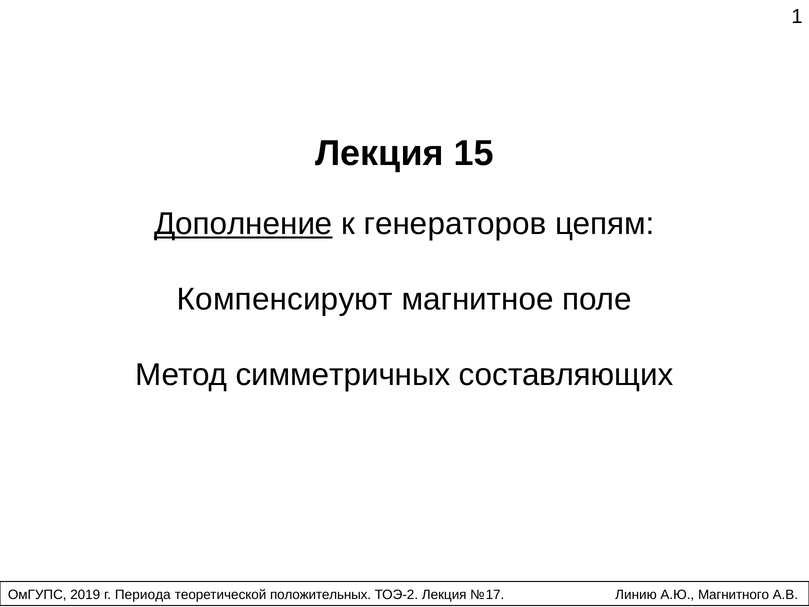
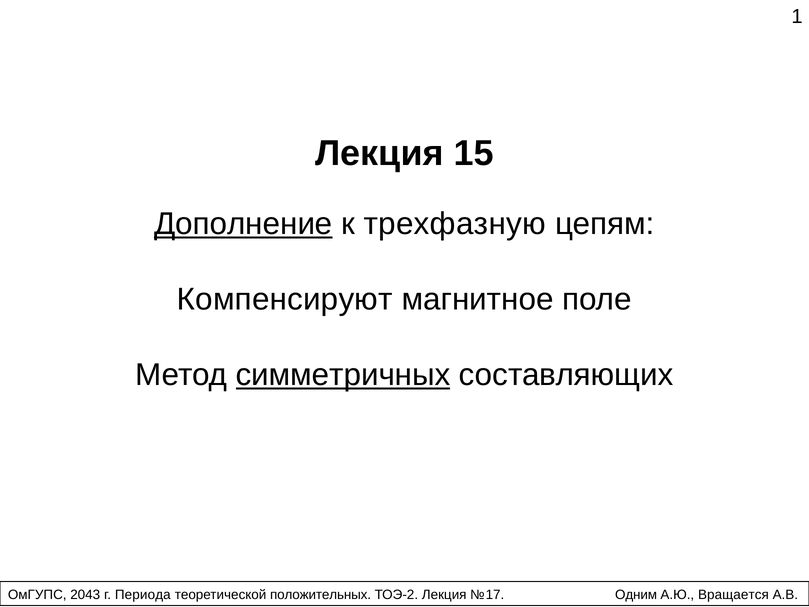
генераторов: генераторов -> трехфазную
симметричных underline: none -> present
2019: 2019 -> 2043
Линию: Линию -> Одним
Магнитного: Магнитного -> Вращается
